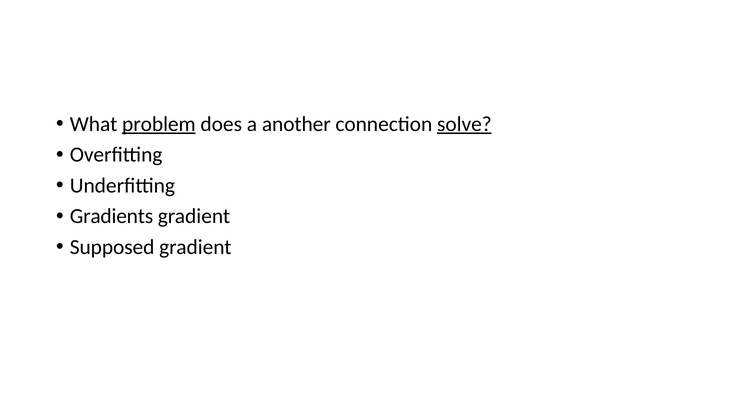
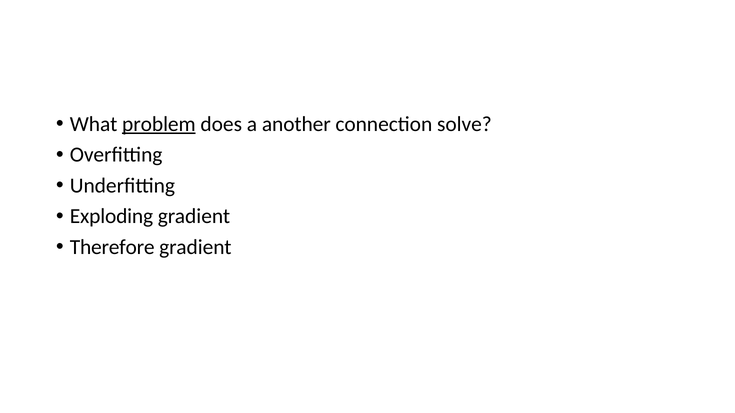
solve underline: present -> none
Gradients: Gradients -> Exploding
Supposed: Supposed -> Therefore
